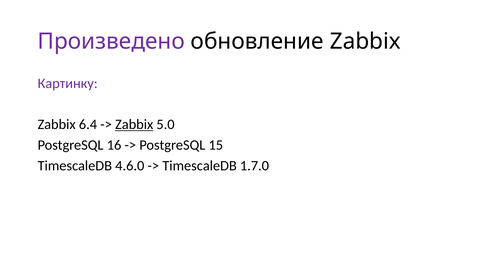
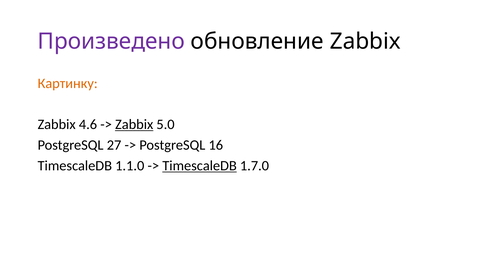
Картинку colour: purple -> orange
6.4: 6.4 -> 4.6
16: 16 -> 27
15: 15 -> 16
4.6.0: 4.6.0 -> 1.1.0
TimescaleDB at (200, 166) underline: none -> present
